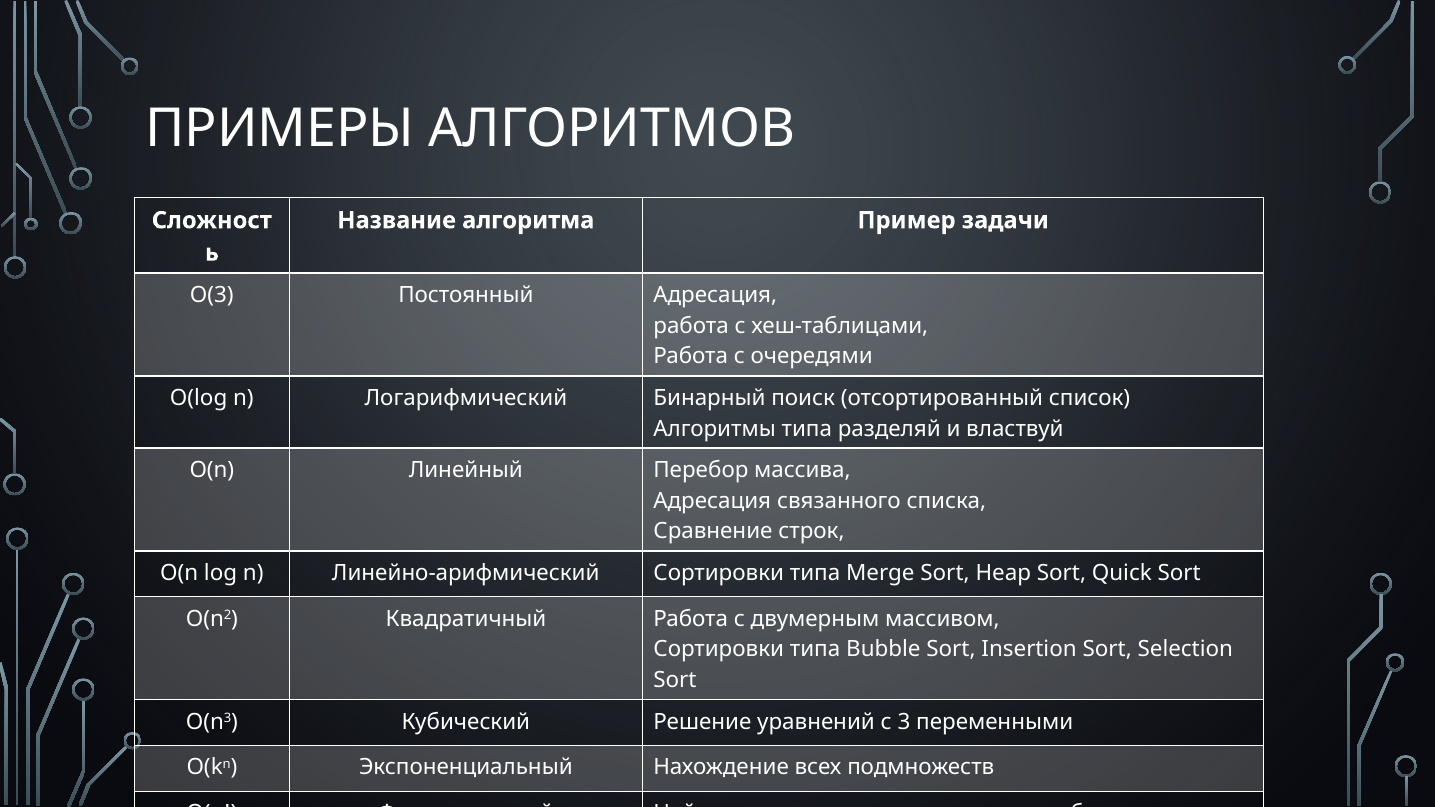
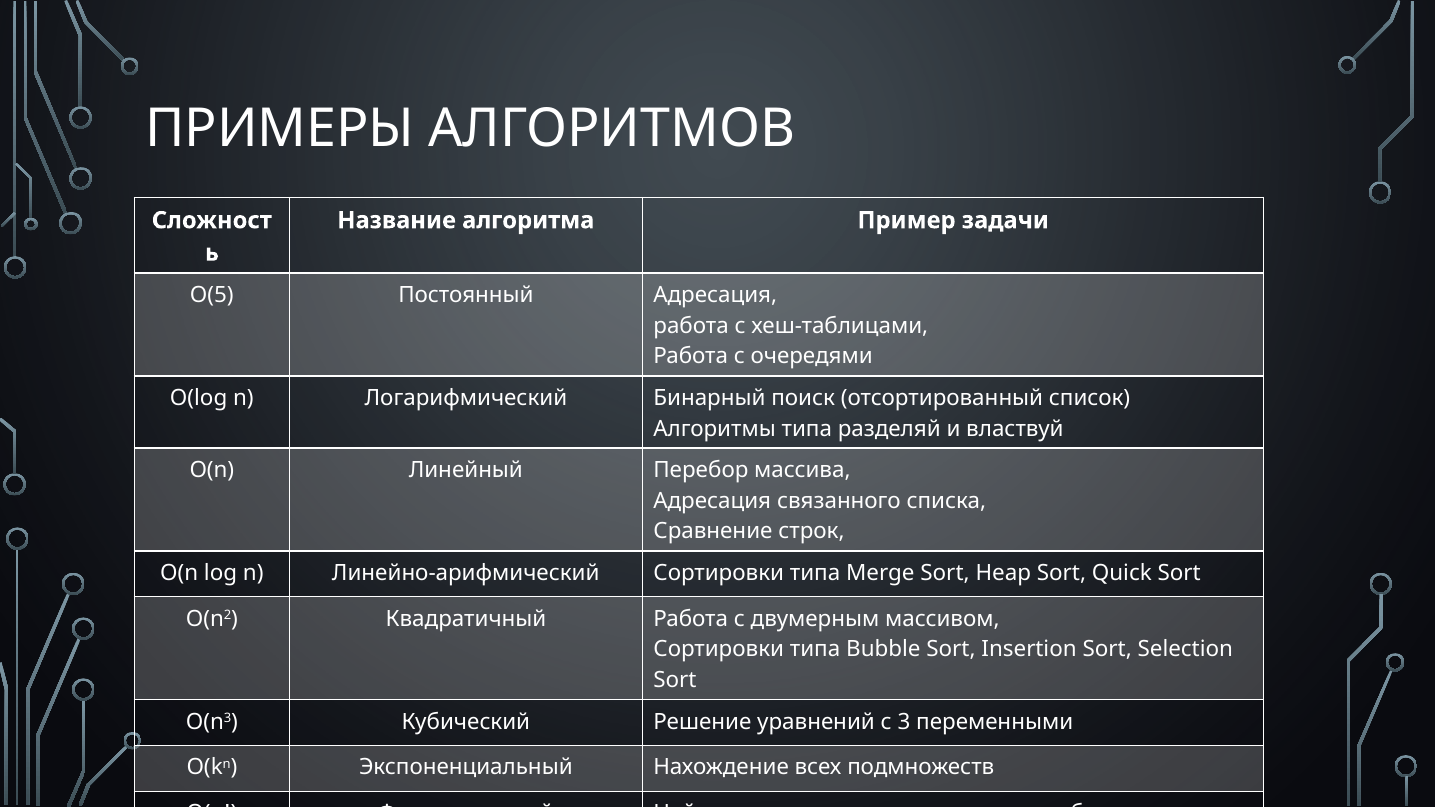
O(3: O(3 -> O(5
